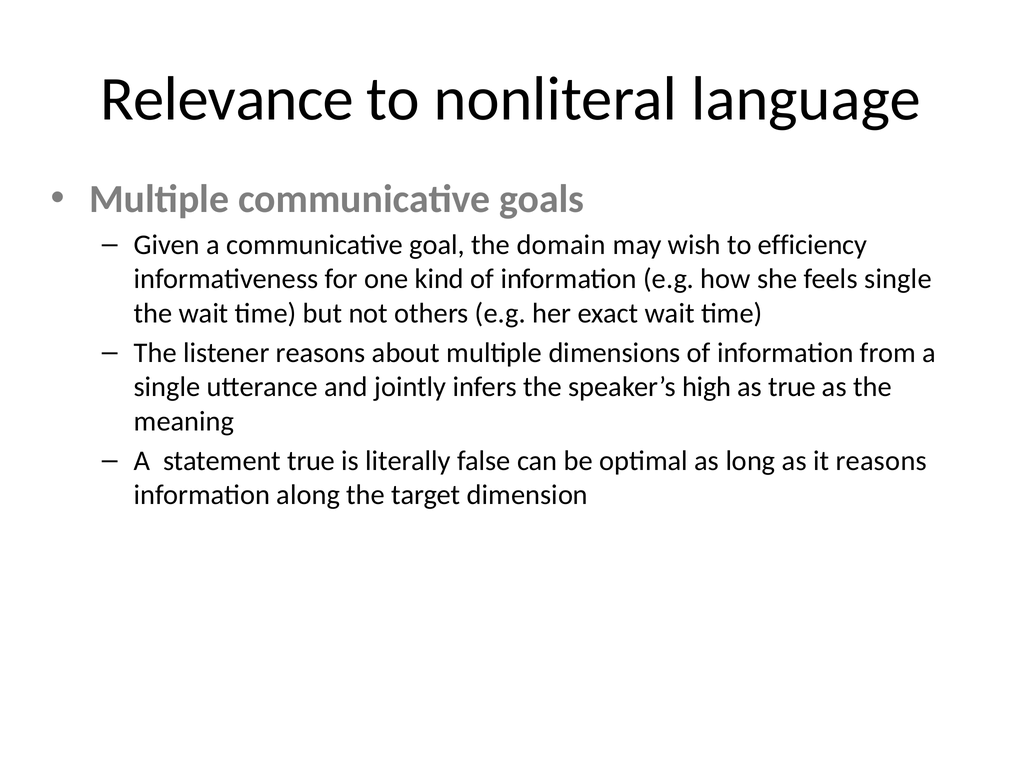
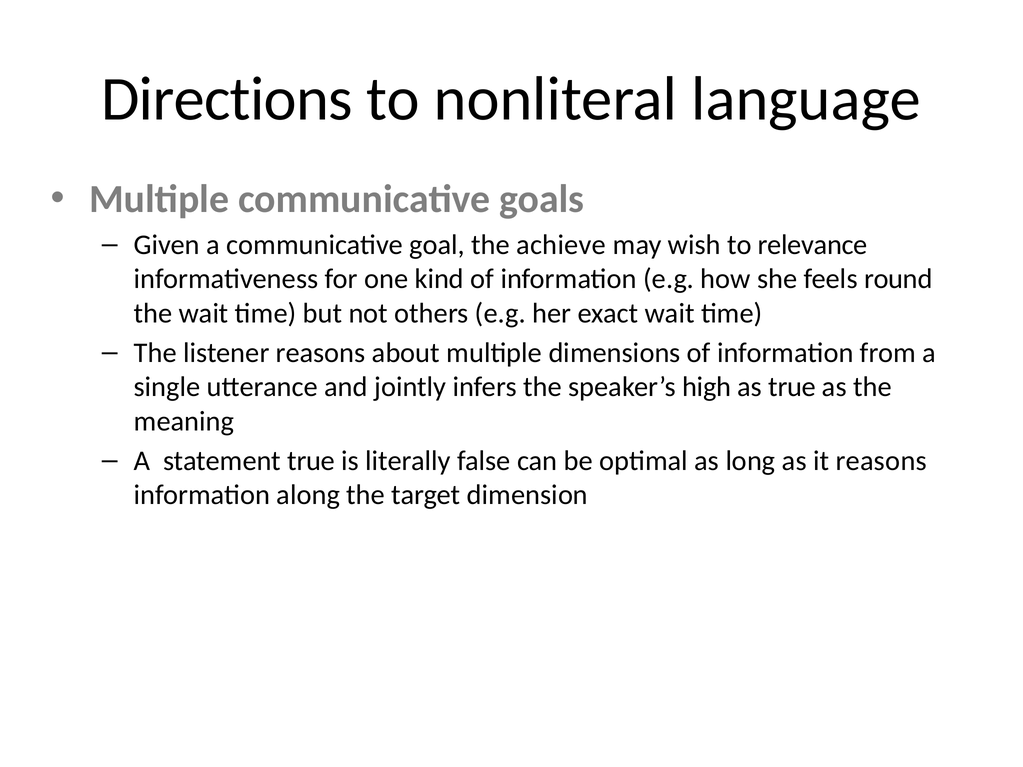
Relevance: Relevance -> Directions
domain: domain -> achieve
efficiency: efficiency -> relevance
feels single: single -> round
